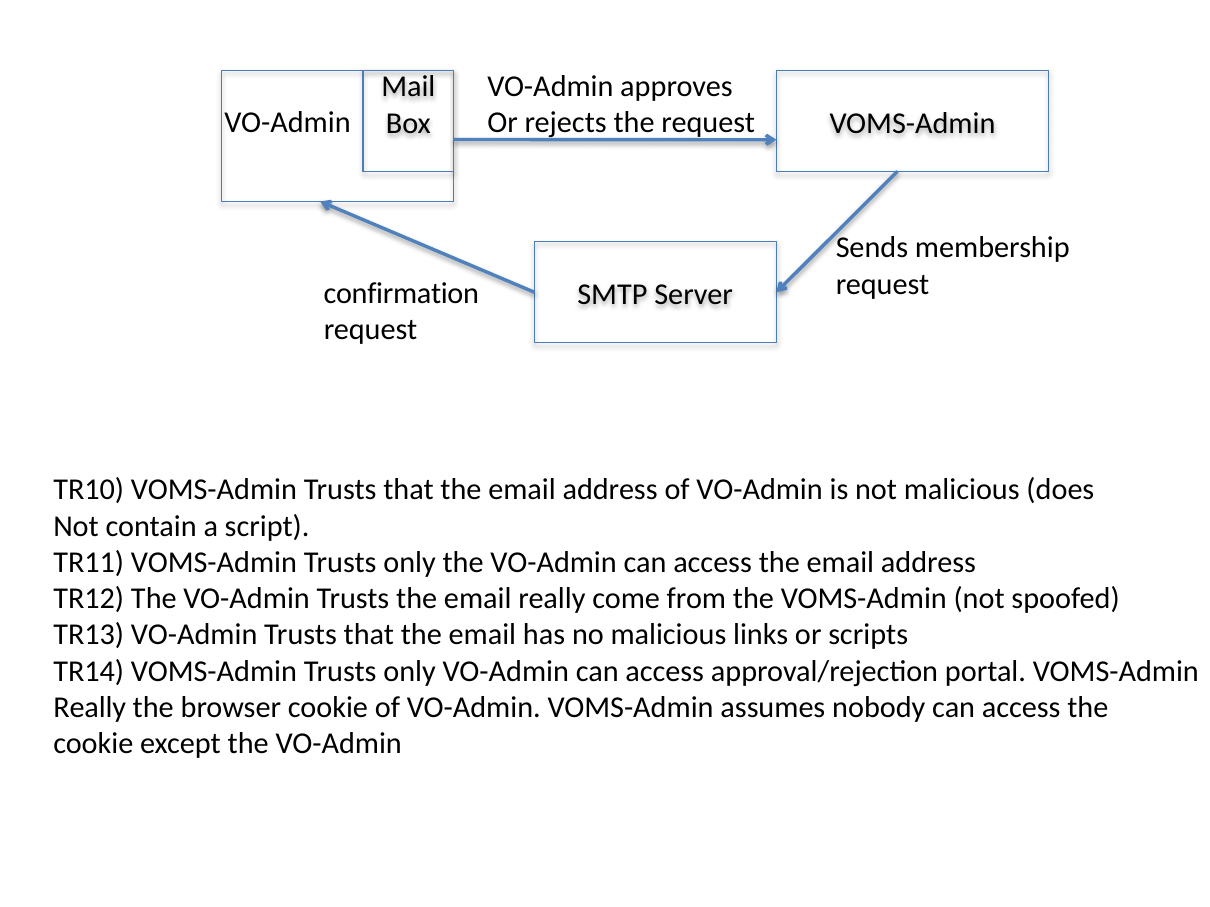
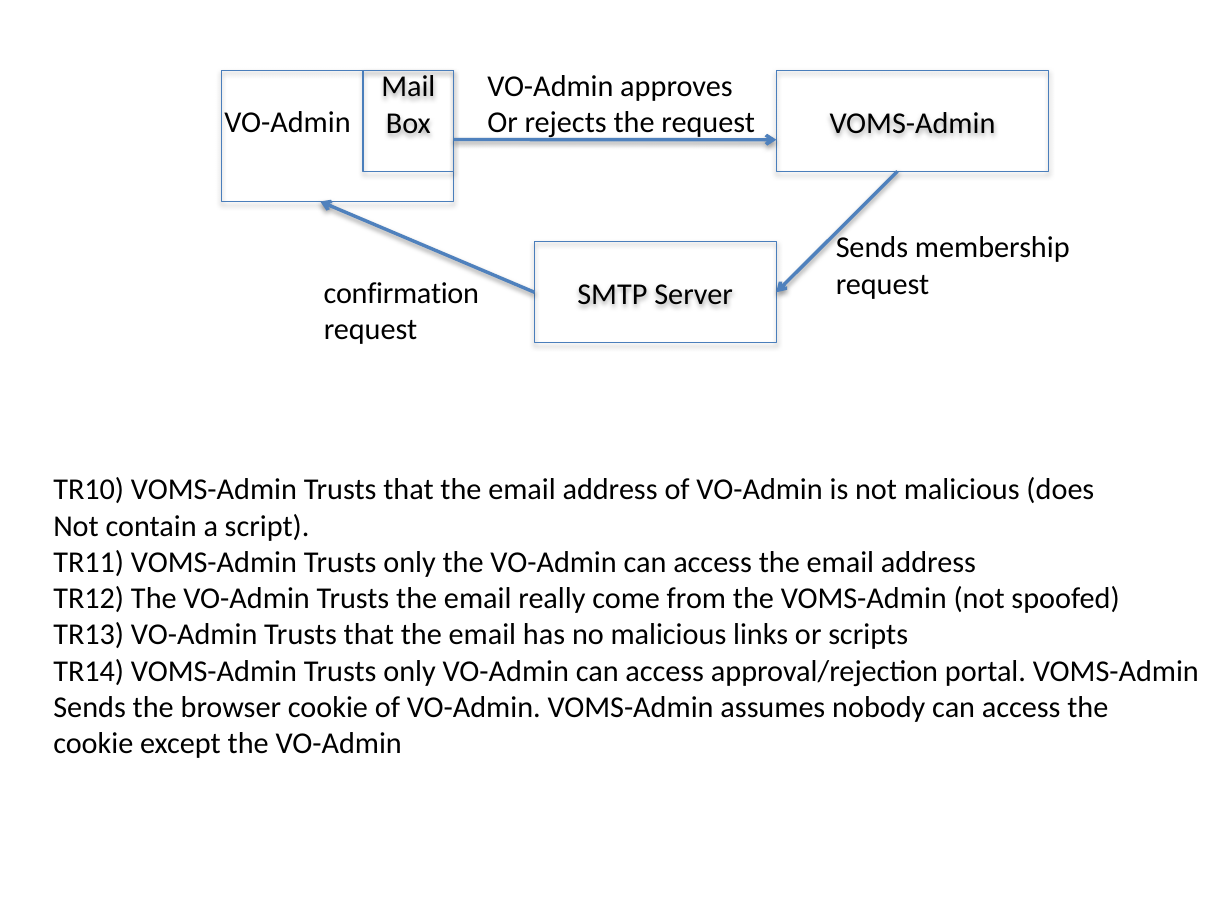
Really at (90, 708): Really -> Sends
